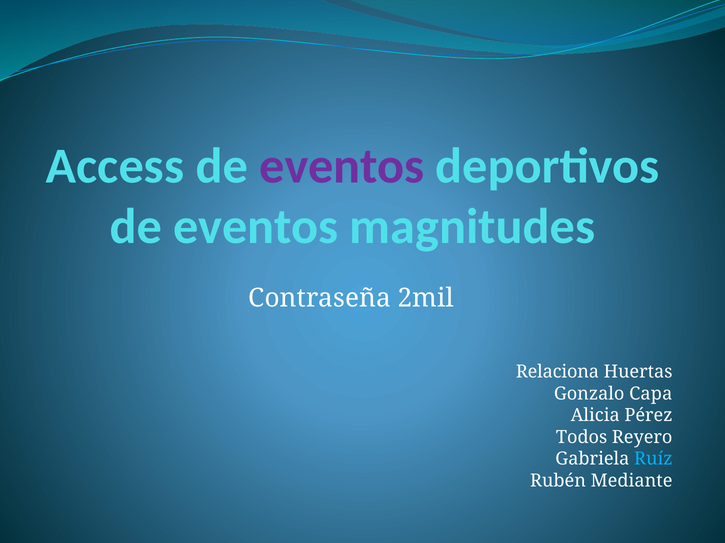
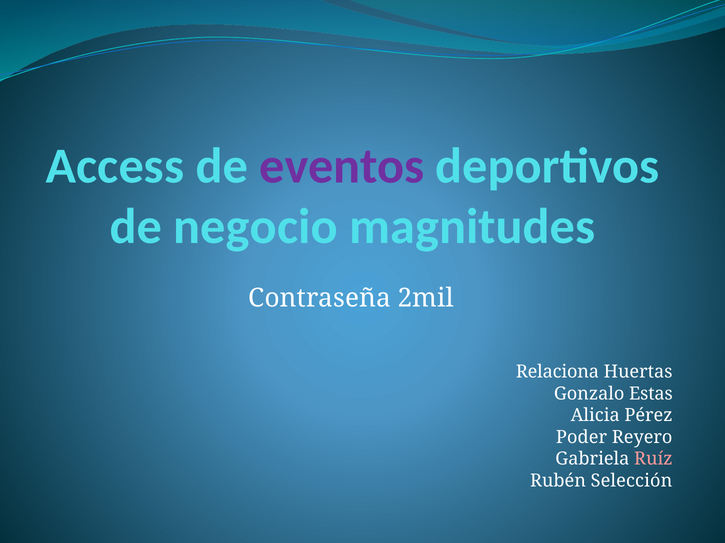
eventos at (256, 227): eventos -> negocio
Capa: Capa -> Estas
Todos: Todos -> Poder
Ruíz colour: light blue -> pink
Mediante: Mediante -> Selección
